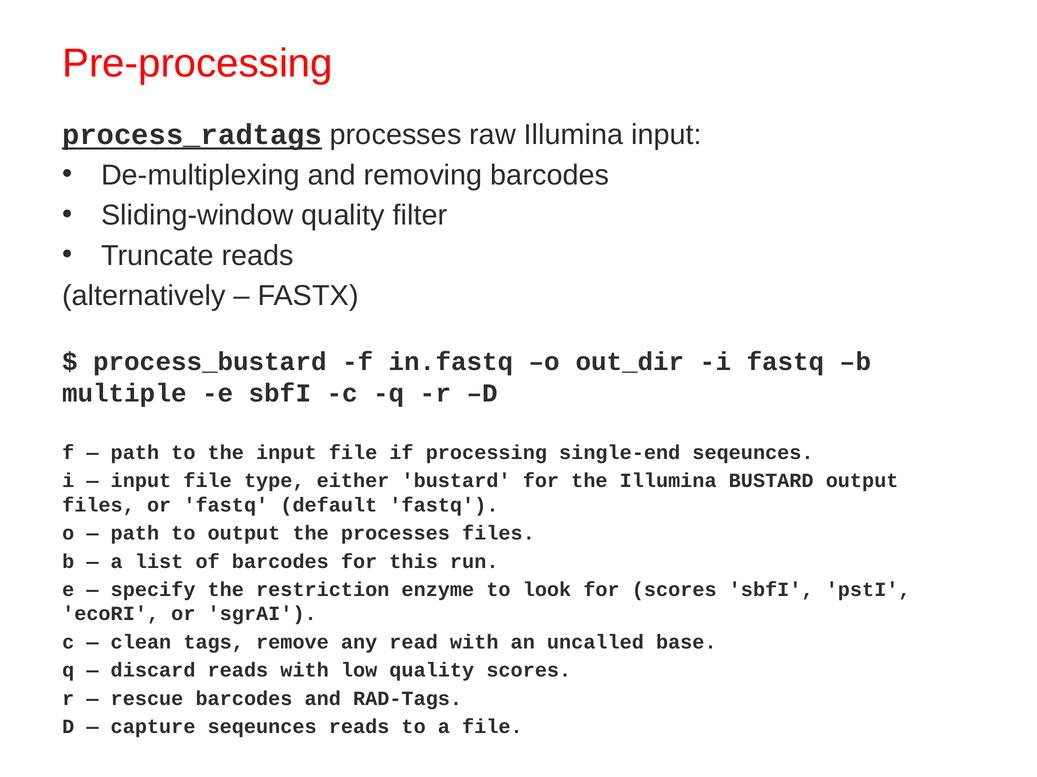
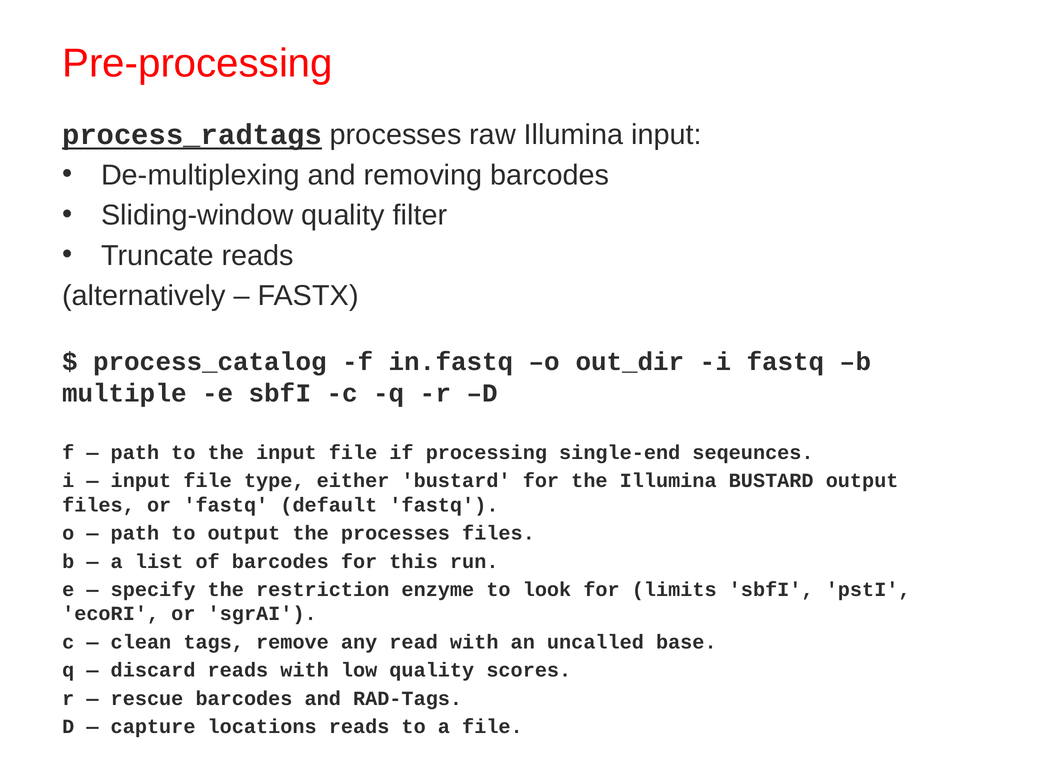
process_bustard: process_bustard -> process_catalog
for scores: scores -> limits
capture seqeunces: seqeunces -> locations
